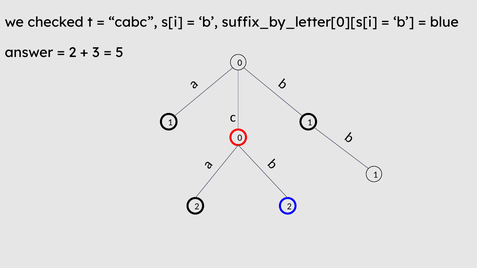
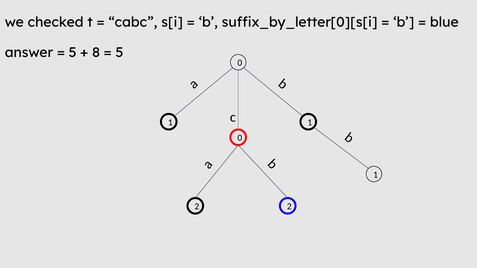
2 at (73, 53): 2 -> 5
3: 3 -> 8
